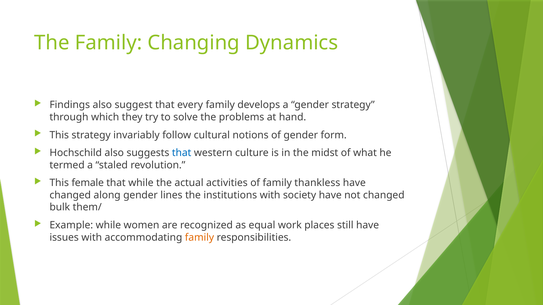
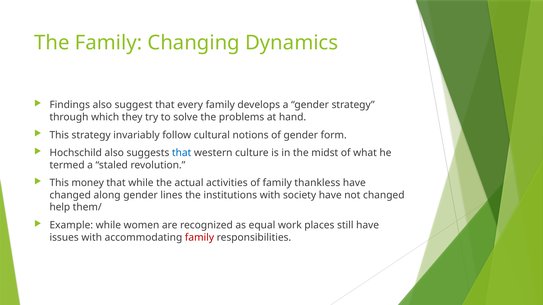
female: female -> money
bulk: bulk -> help
family at (199, 238) colour: orange -> red
